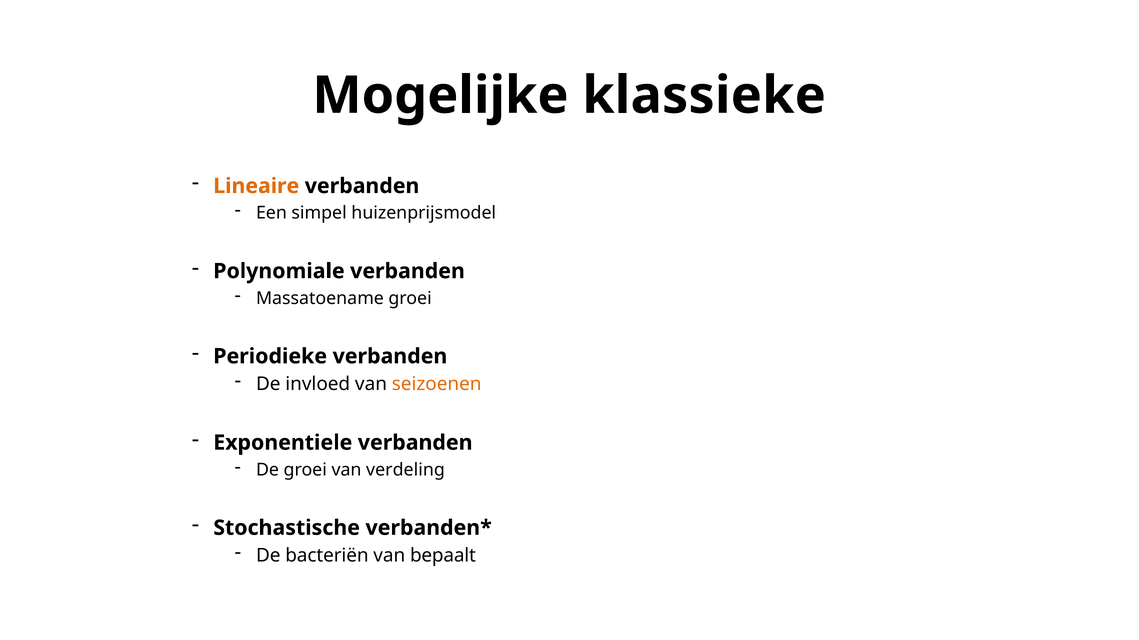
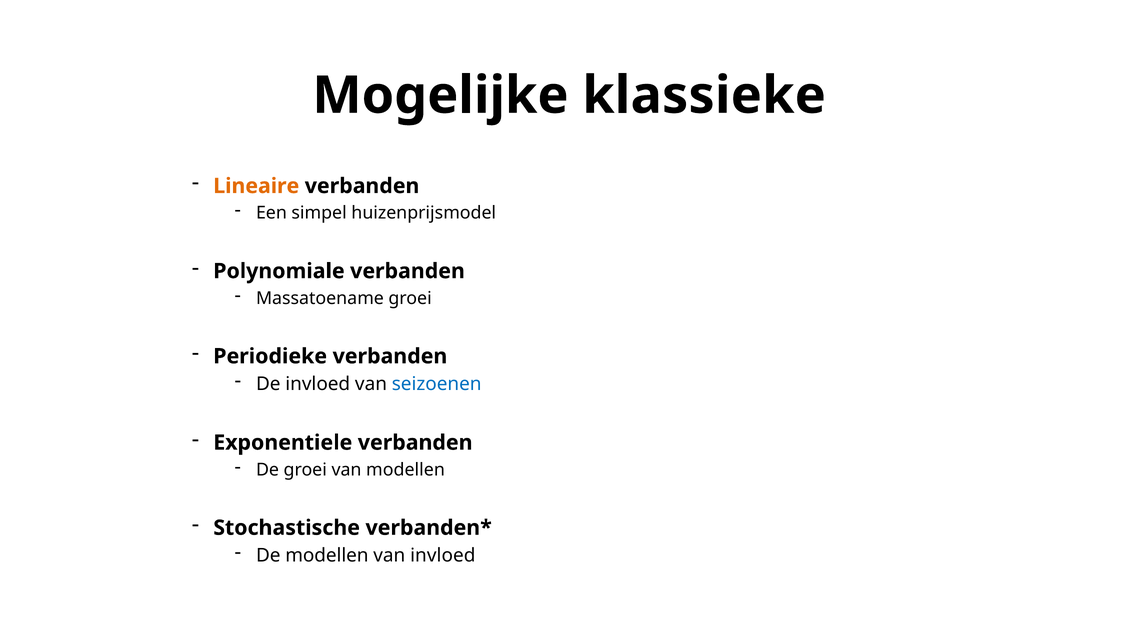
seizoenen colour: orange -> blue
van verdeling: verdeling -> modellen
De bacteriën: bacteriën -> modellen
van bepaalt: bepaalt -> invloed
